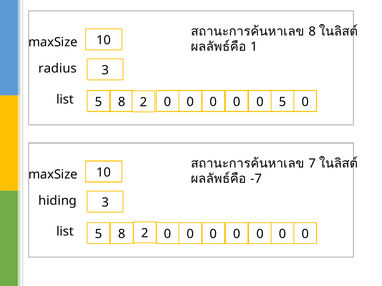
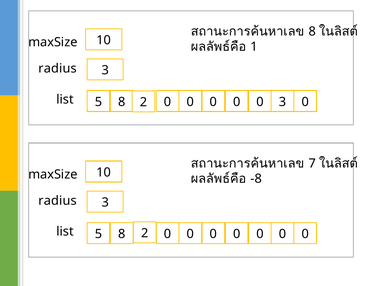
0 5: 5 -> 3
-7: -7 -> -8
hiding at (58, 201): hiding -> radius
